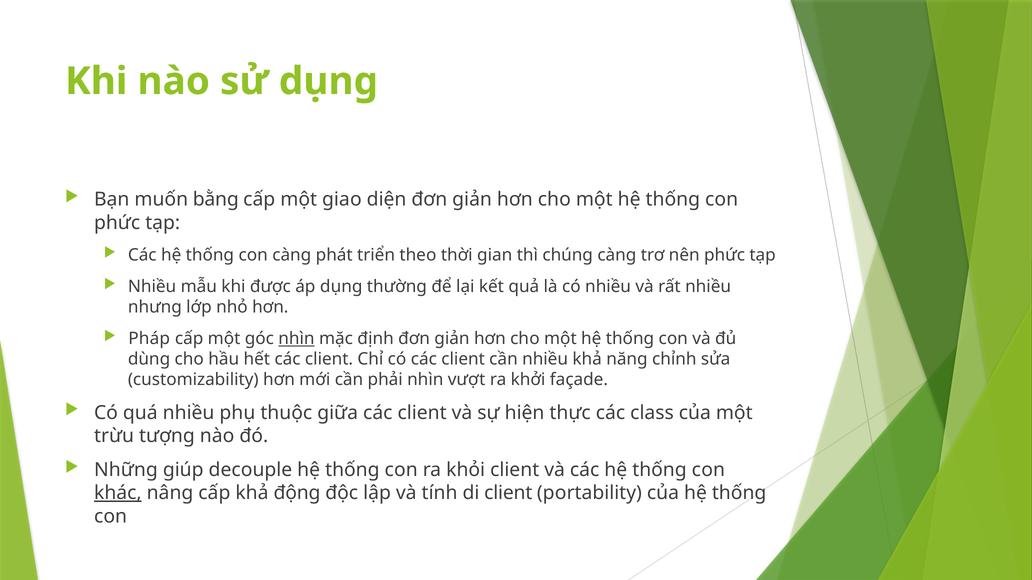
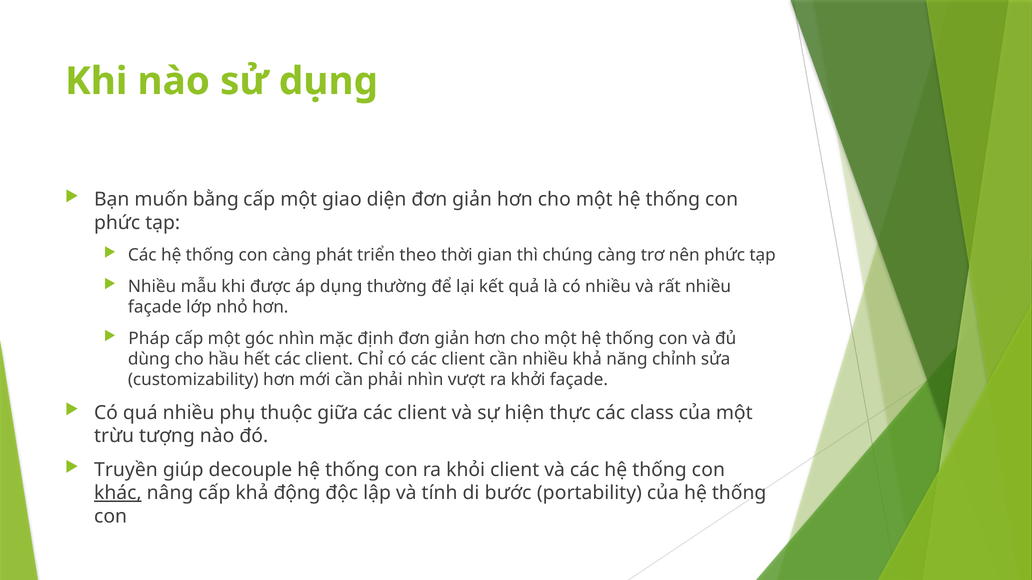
nhưng at (155, 307): nhưng -> façade
nhìn at (296, 339) underline: present -> none
Những: Những -> Truyền
di client: client -> bước
